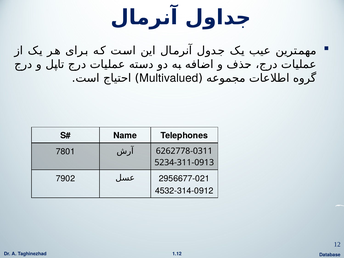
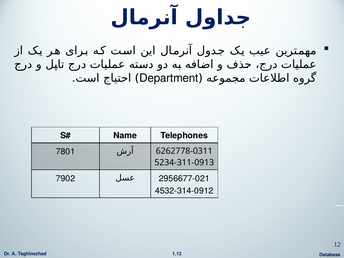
Multivalued: Multivalued -> Department
